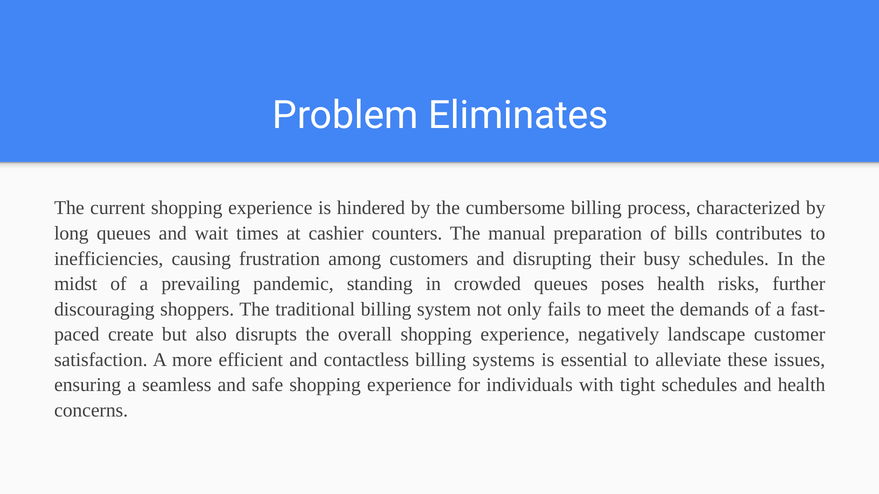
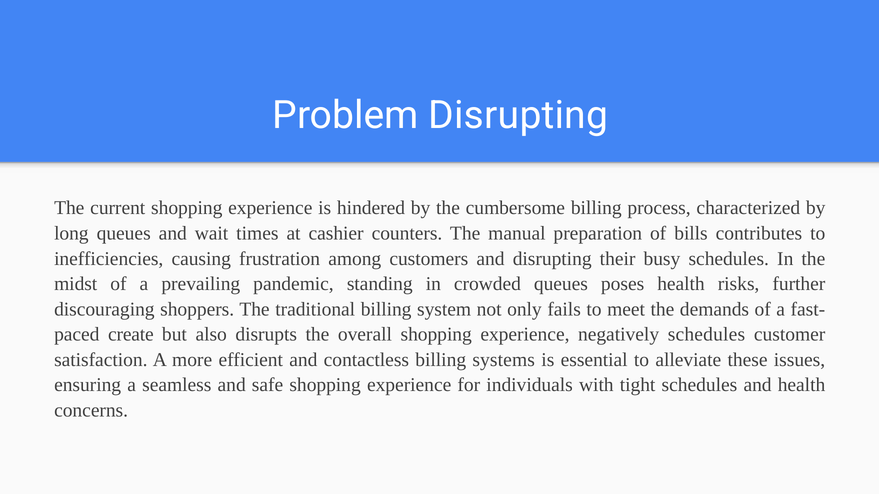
Problem Eliminates: Eliminates -> Disrupting
negatively landscape: landscape -> schedules
